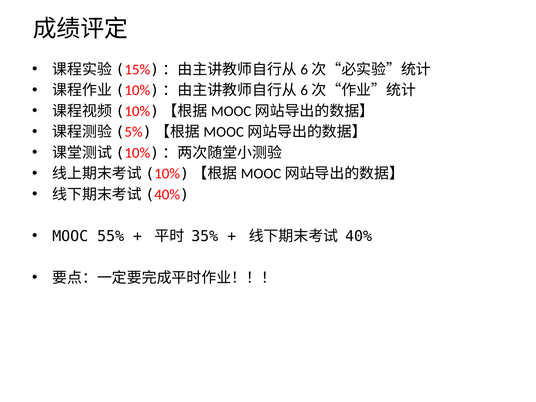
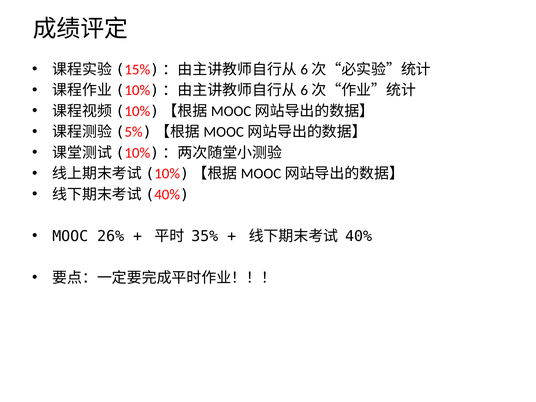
55%: 55% -> 26%
